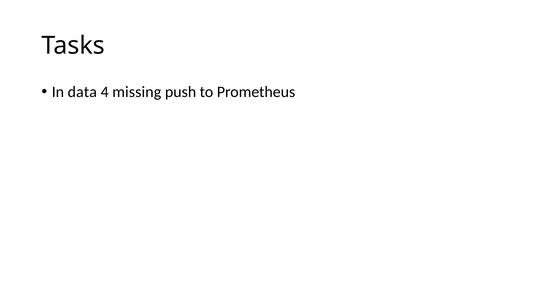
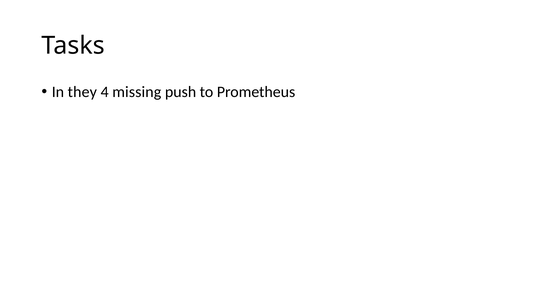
data: data -> they
